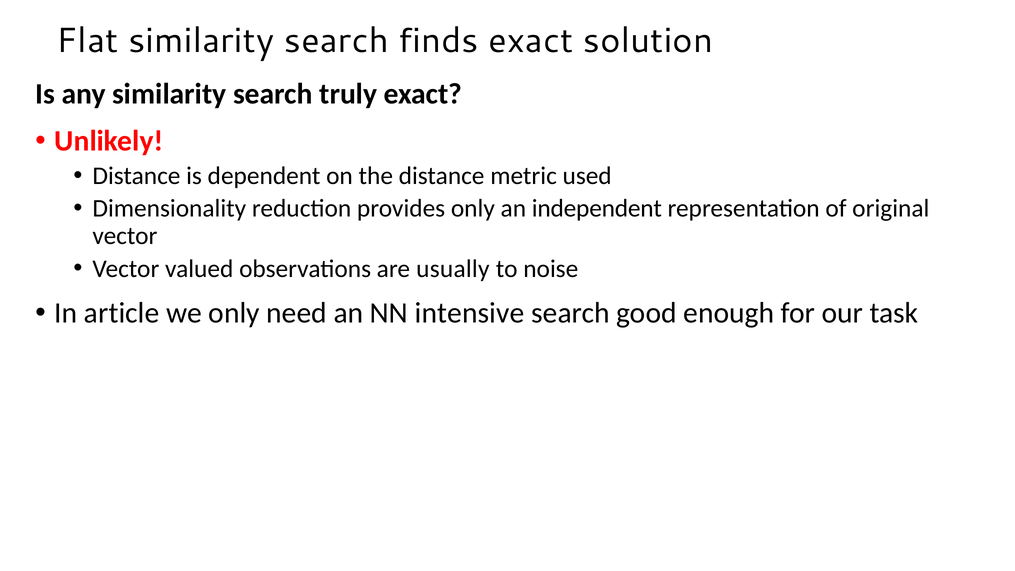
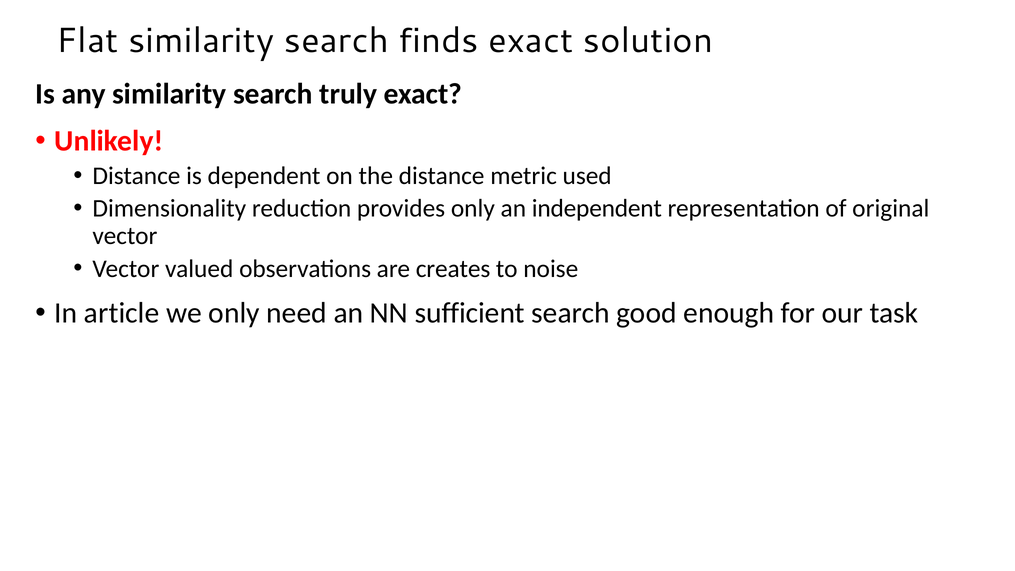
usually: usually -> creates
intensive: intensive -> sufficient
